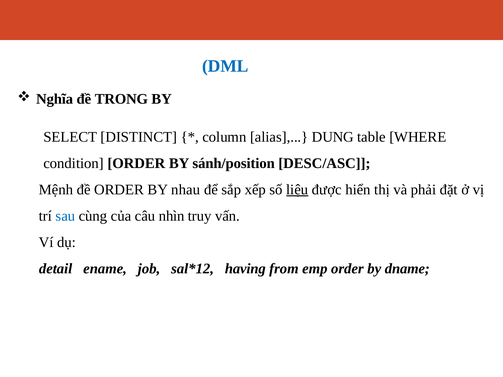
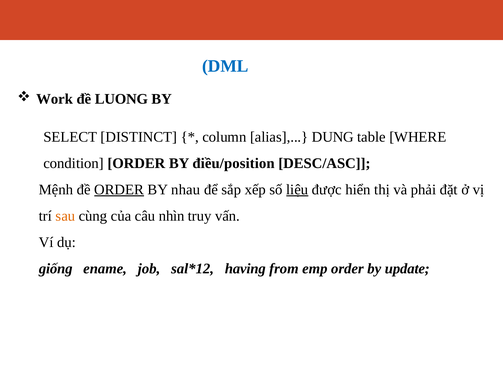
Nghĩa: Nghĩa -> Work
TRONG: TRONG -> LUONG
sánh/position: sánh/position -> điều/position
ORDER at (119, 190) underline: none -> present
sau colour: blue -> orange
detail: detail -> giống
dname: dname -> update
